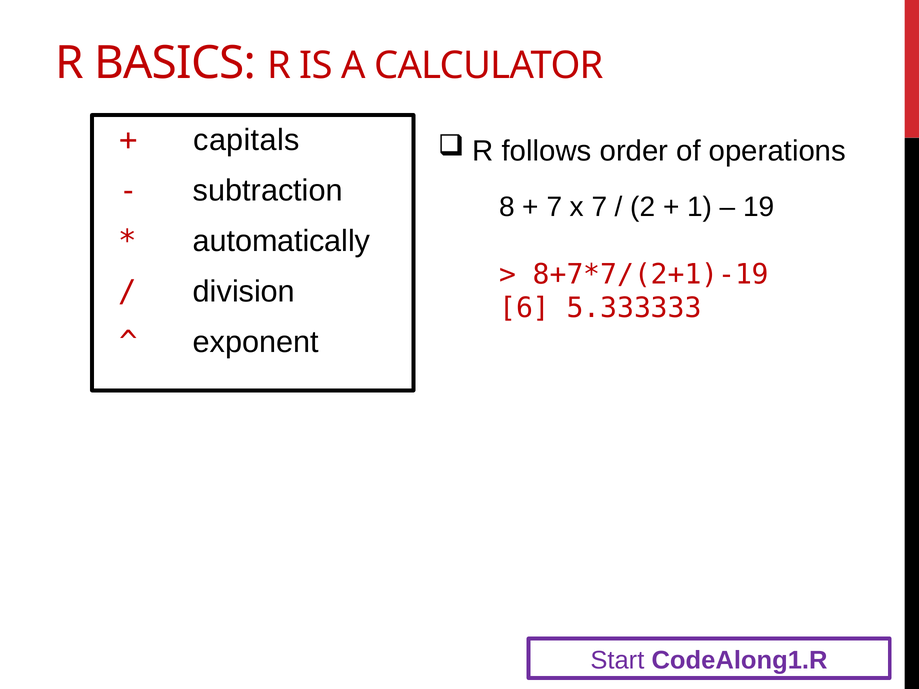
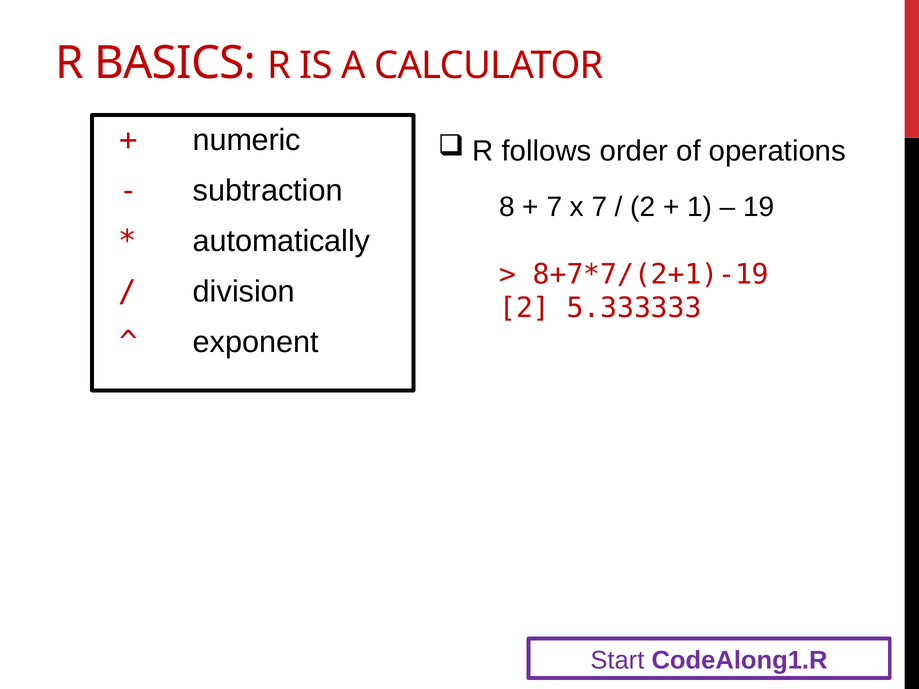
capitals: capitals -> numeric
6 at (524, 308): 6 -> 2
